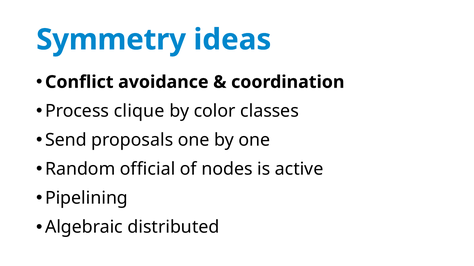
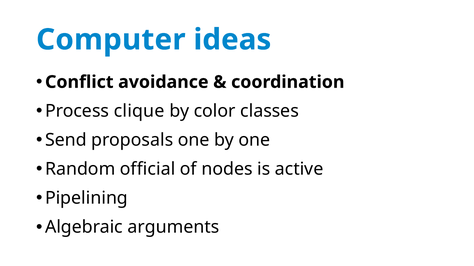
Symmetry: Symmetry -> Computer
distributed: distributed -> arguments
